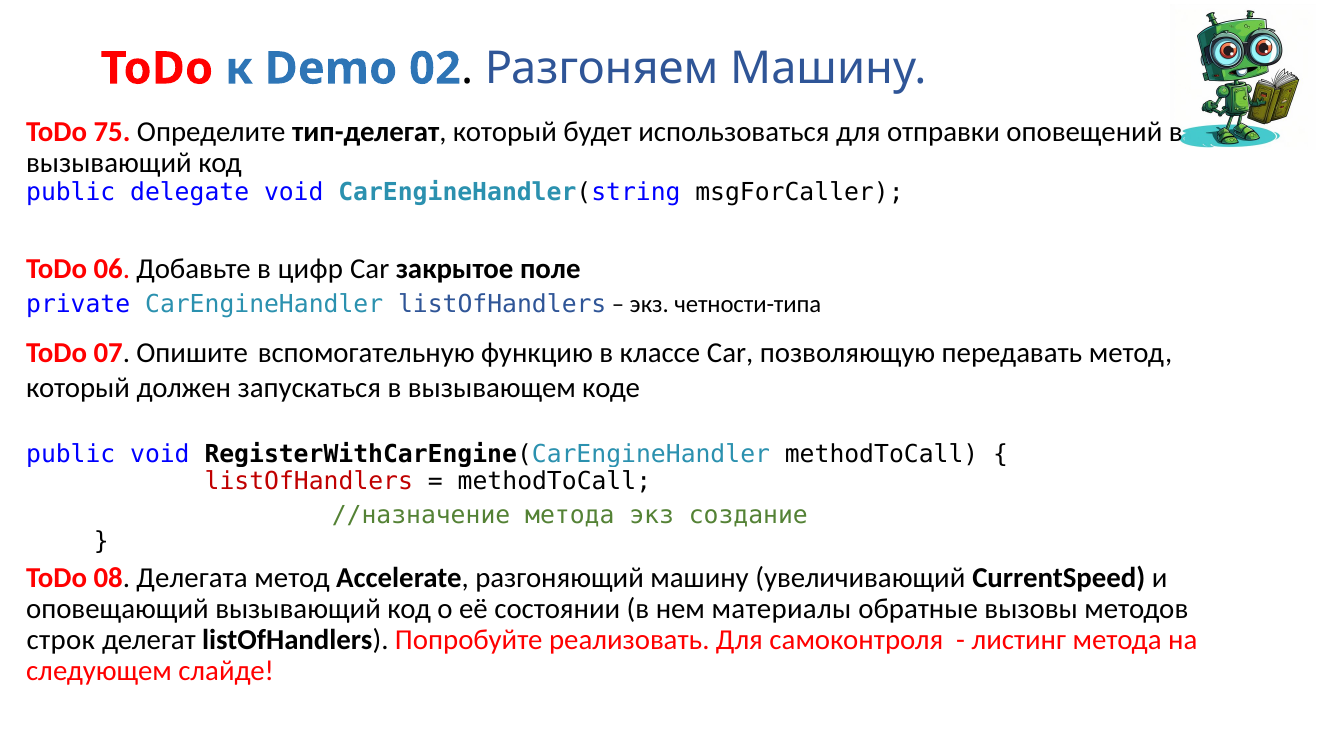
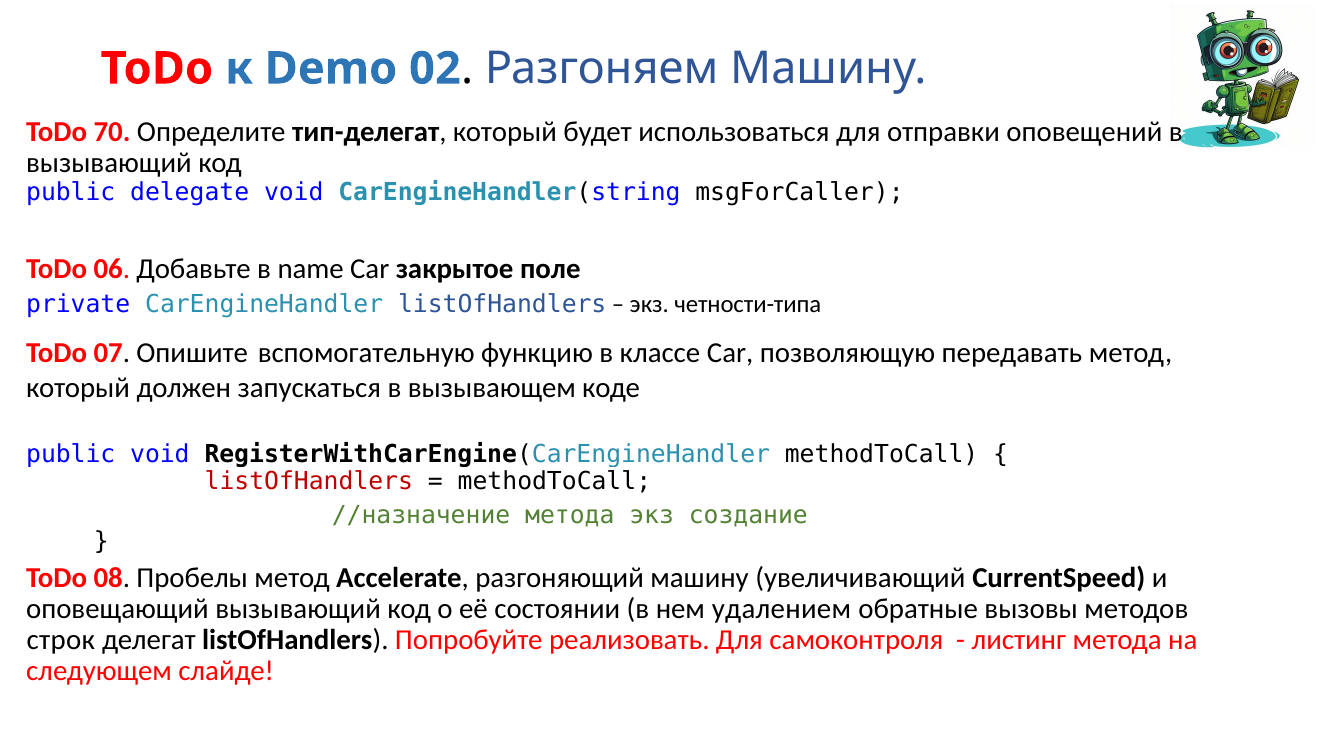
75: 75 -> 70
цифр: цифр -> name
Делегата: Делегата -> Пробелы
материалы: материалы -> удалением
